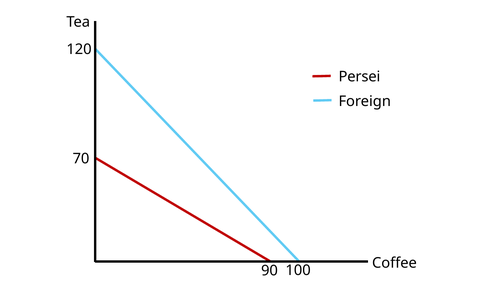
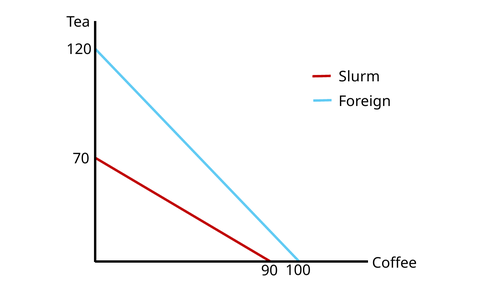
Persei: Persei -> Slurm
